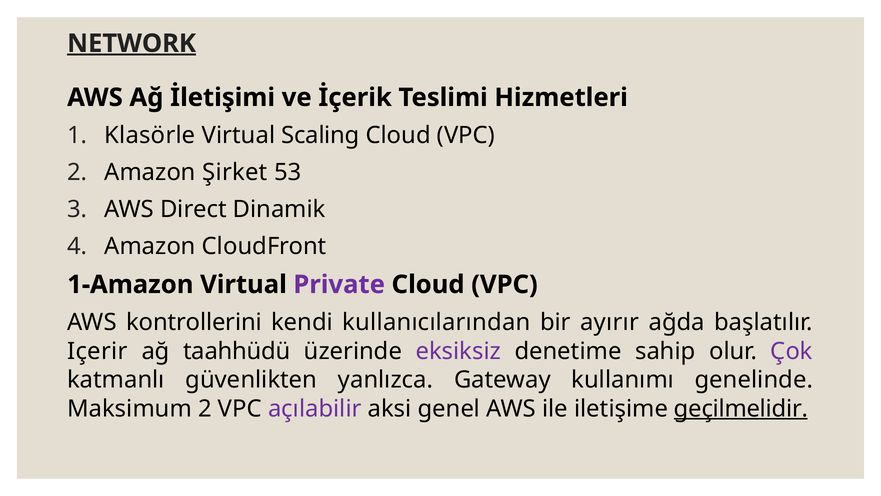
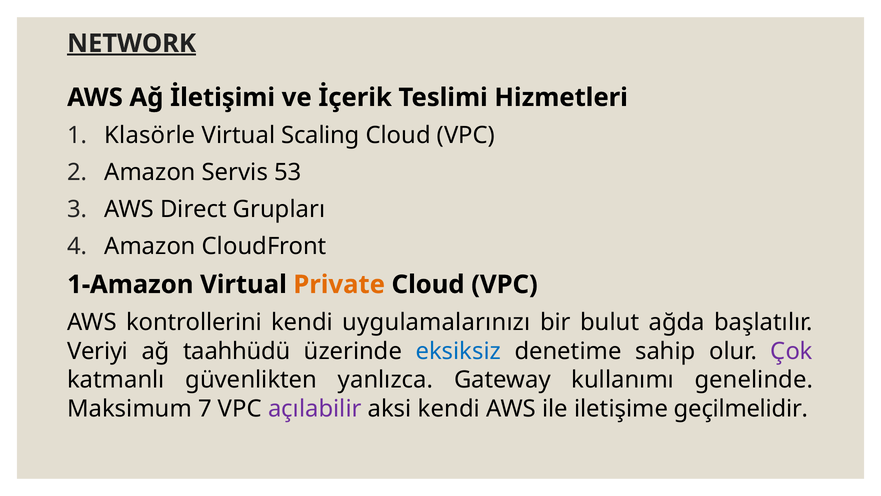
Şirket: Şirket -> Servis
Dinamik: Dinamik -> Grupları
Private colour: purple -> orange
kullanıcılarından: kullanıcılarından -> uygulamalarınızı
ayırır: ayırır -> bulut
Içerir: Içerir -> Veriyi
eksiksiz colour: purple -> blue
Maksimum 2: 2 -> 7
aksi genel: genel -> kendi
geçilmelidir underline: present -> none
